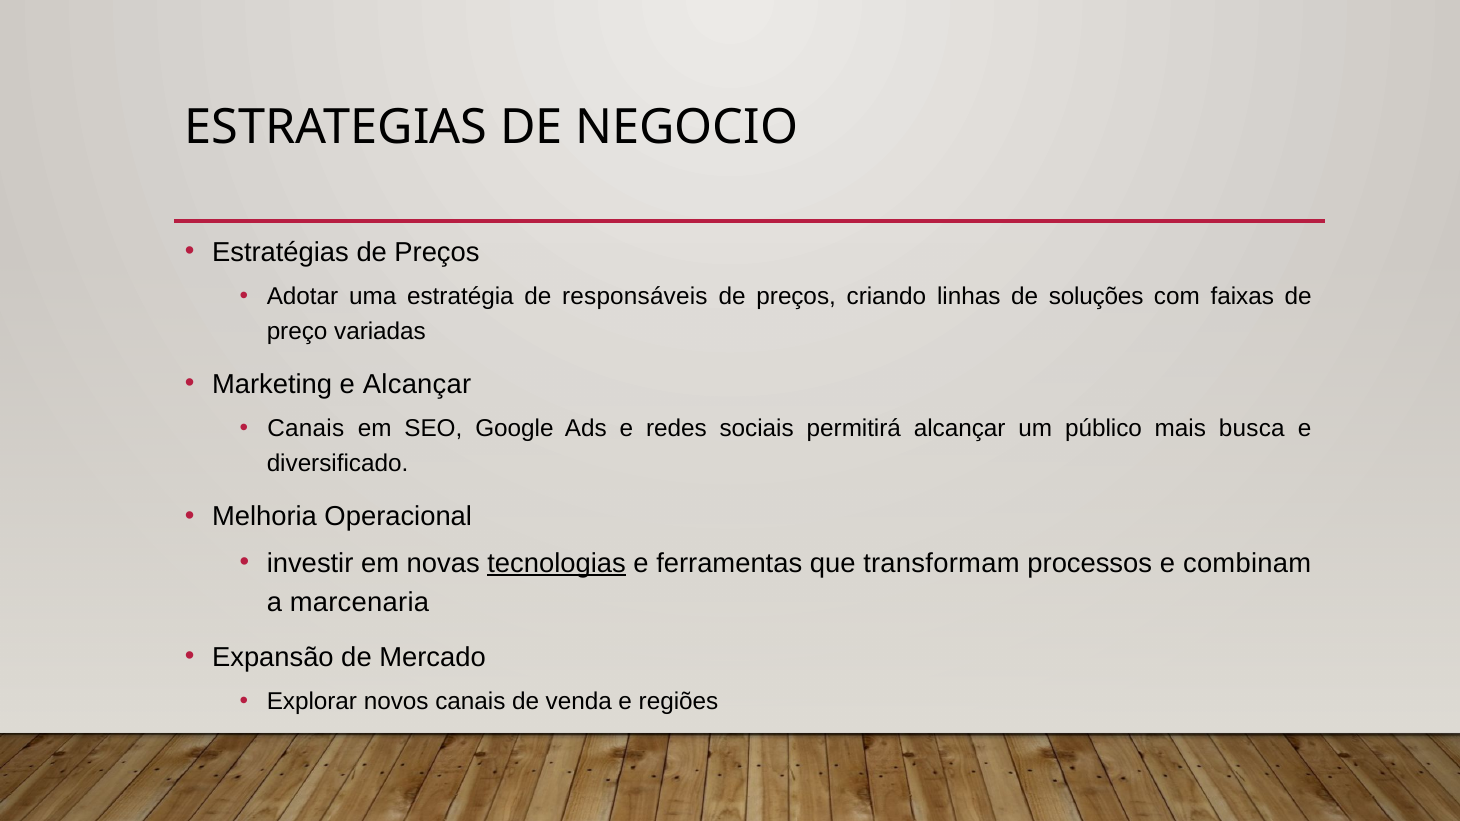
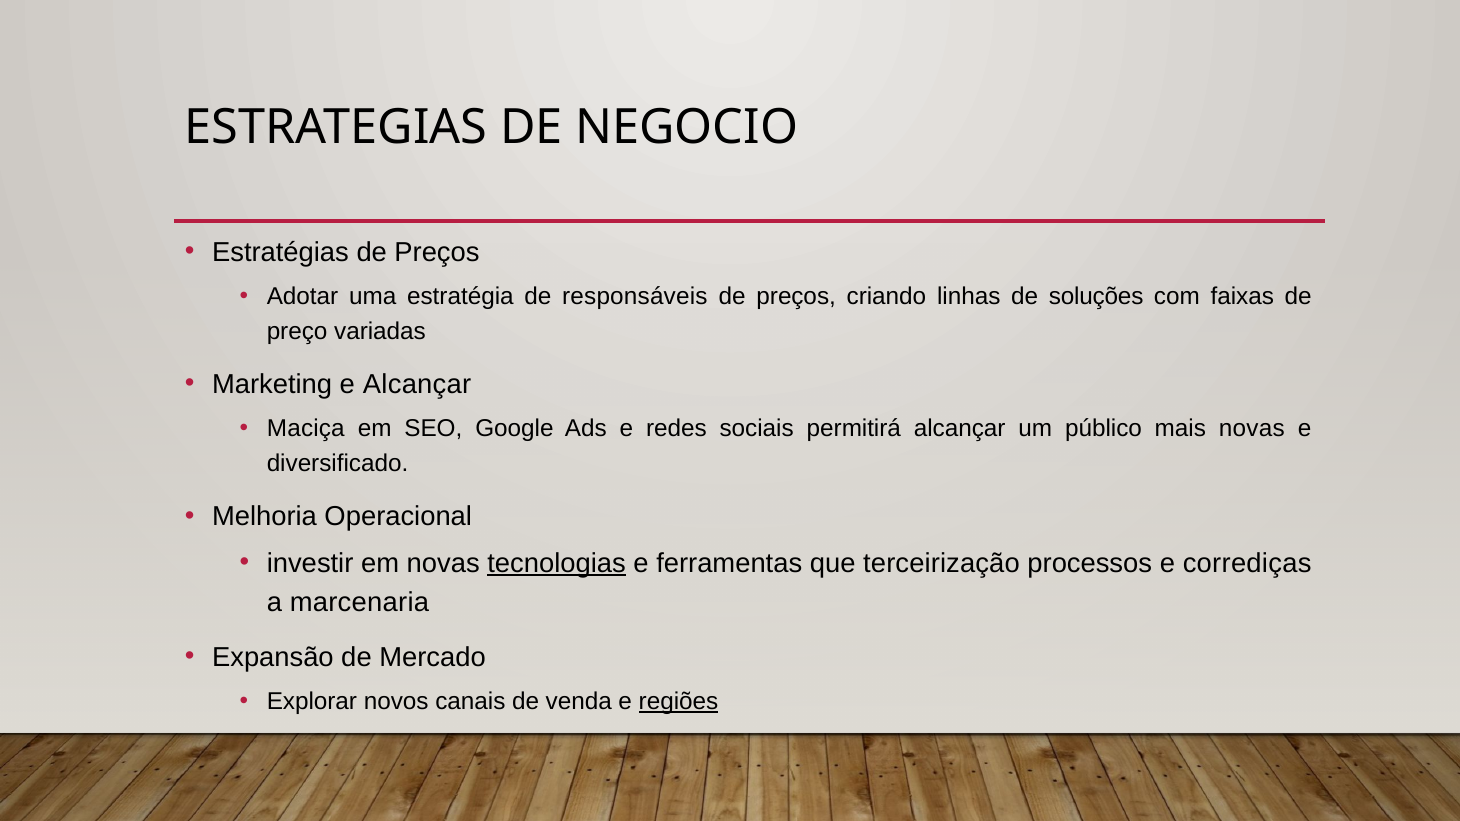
Canais at (306, 429): Canais -> Maciça
mais busca: busca -> novas
transformam: transformam -> terceirização
combinam: combinam -> corrediças
regiões underline: none -> present
